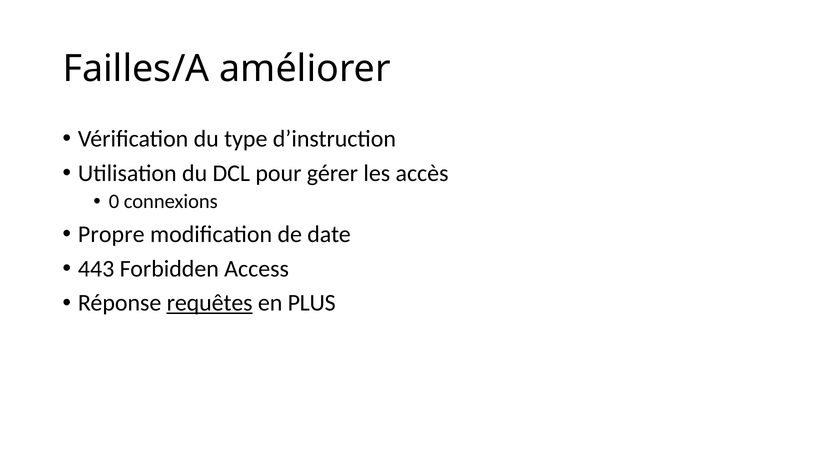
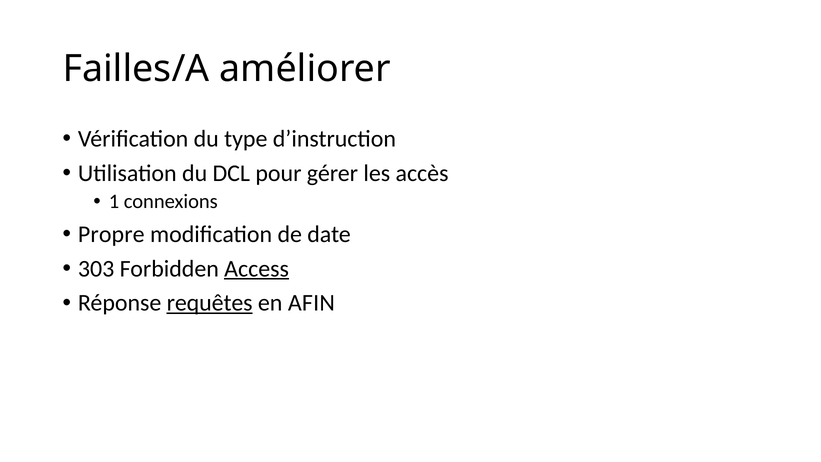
0: 0 -> 1
443: 443 -> 303
Access underline: none -> present
PLUS: PLUS -> AFIN
